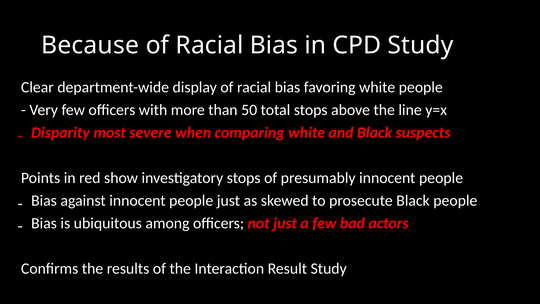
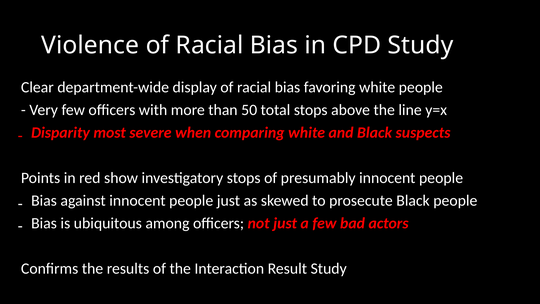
Because: Because -> Violence
